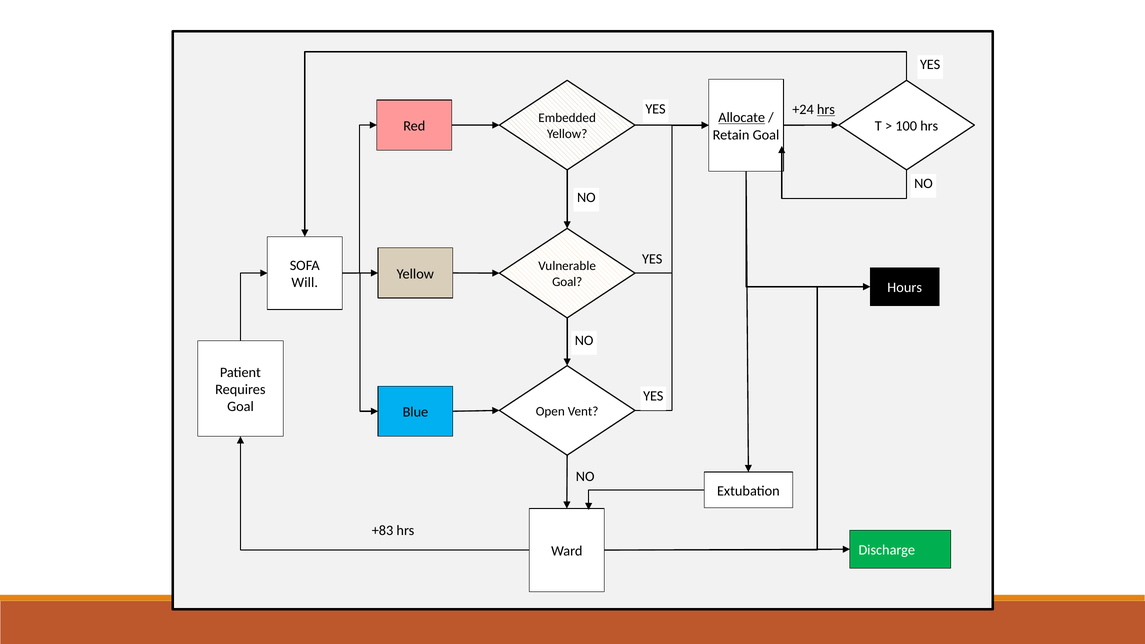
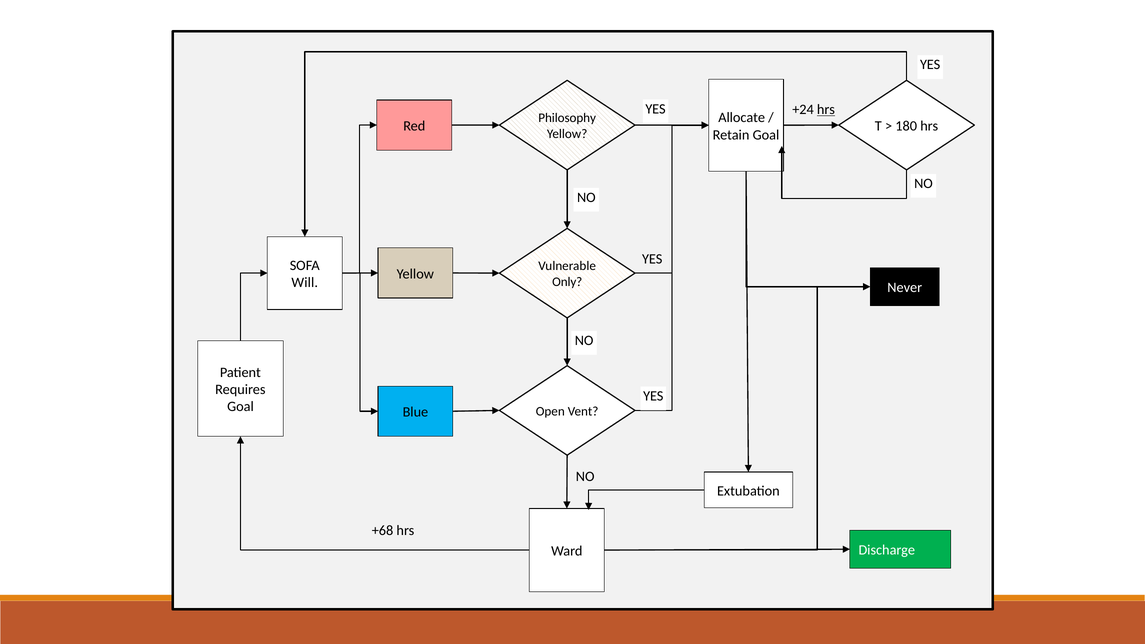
Allocate underline: present -> none
Embedded: Embedded -> Philosophy
100: 100 -> 180
Goal at (567, 282): Goal -> Only
Hours: Hours -> Never
+83: +83 -> +68
